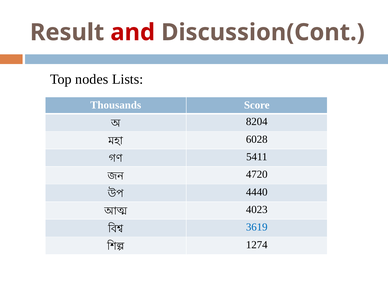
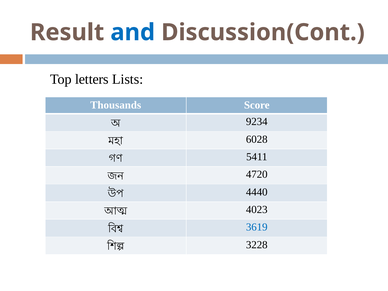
and colour: red -> blue
nodes: nodes -> letters
8204: 8204 -> 9234
1274: 1274 -> 3228
